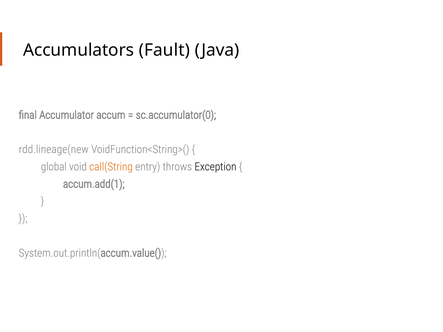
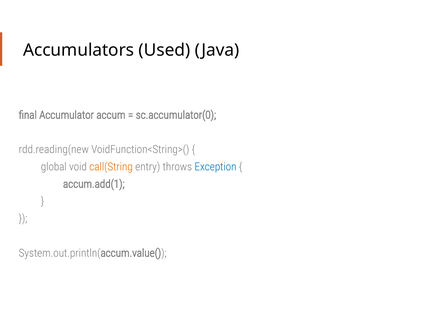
Fault: Fault -> Used
rdd.lineage(new: rdd.lineage(new -> rdd.reading(new
Exception colour: black -> blue
